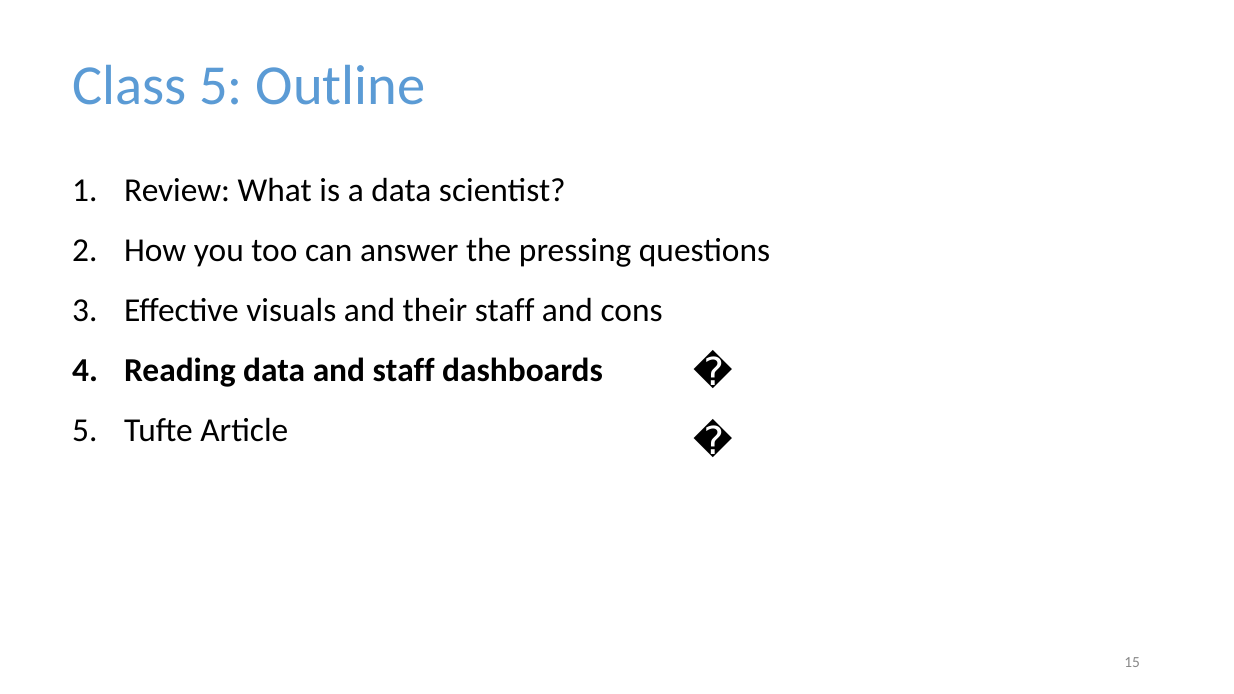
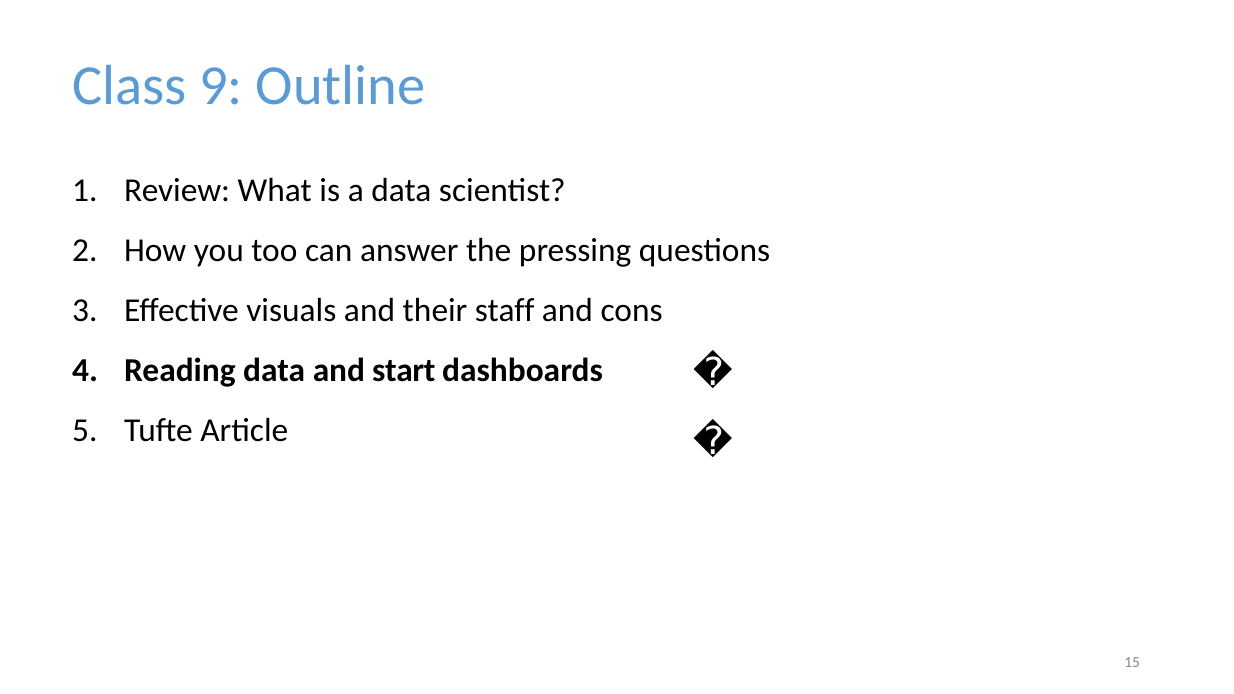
Class 5: 5 -> 9
and staff: staff -> start
